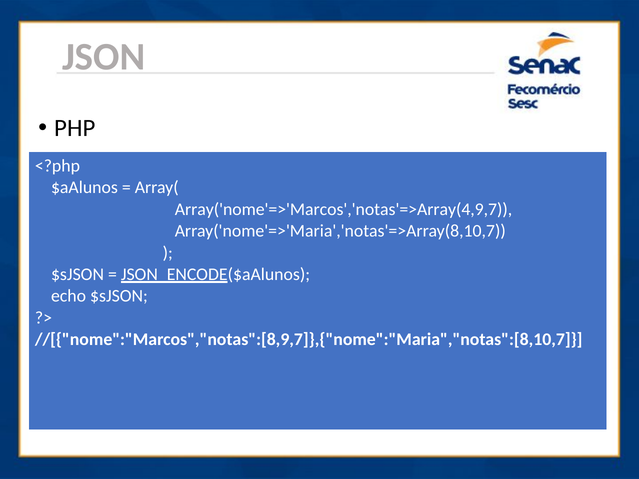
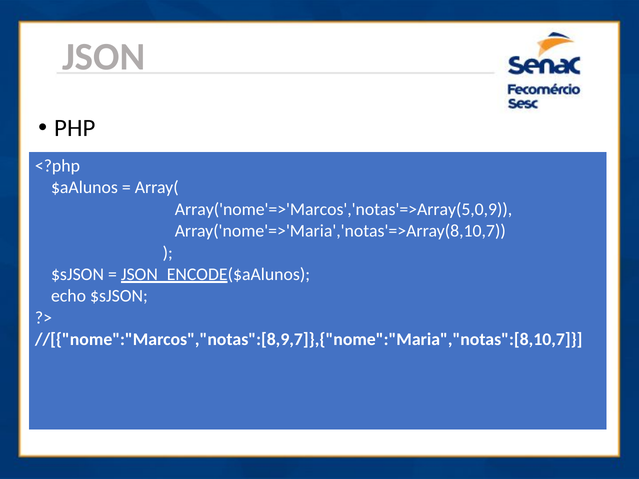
Array('nome'=>'Marcos','notas'=>Array(4,9,7: Array('nome'=>'Marcos','notas'=>Array(4,9,7 -> Array('nome'=>'Marcos','notas'=>Array(5,0,9
